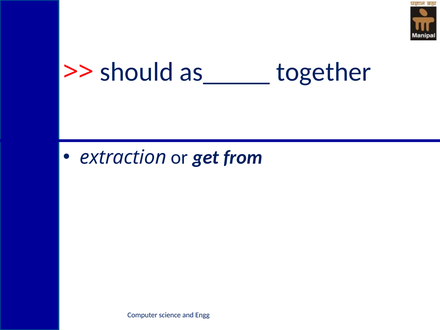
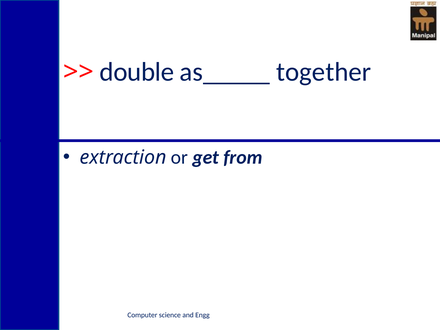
should: should -> double
